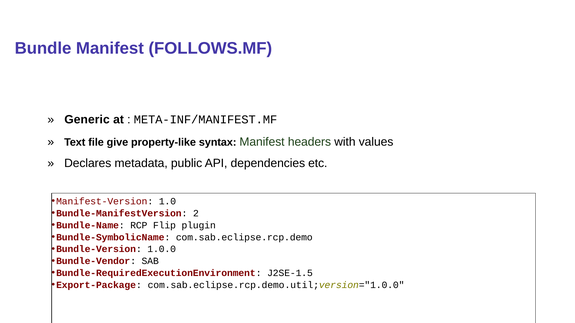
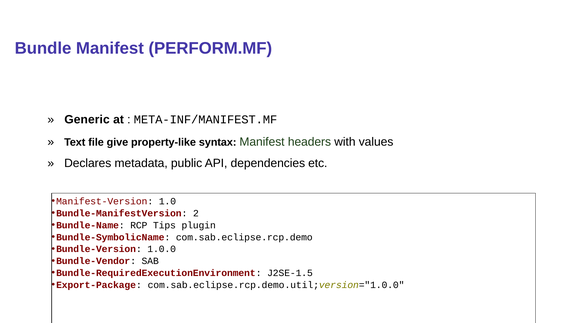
FOLLOWS.MF: FOLLOWS.MF -> PERFORM.MF
Flip: Flip -> Tips
